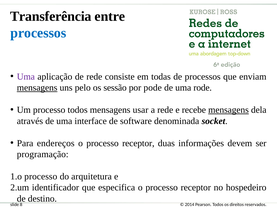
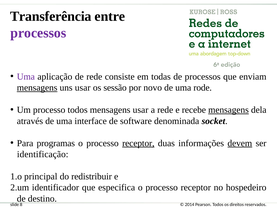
processos at (38, 33) colour: blue -> purple
uns pelo: pelo -> usar
pode: pode -> novo
endereços: endereços -> programas
receptor at (138, 143) underline: none -> present
devem underline: none -> present
programação: programação -> identificação
processo at (41, 176): processo -> principal
arquitetura: arquitetura -> redistribuir
